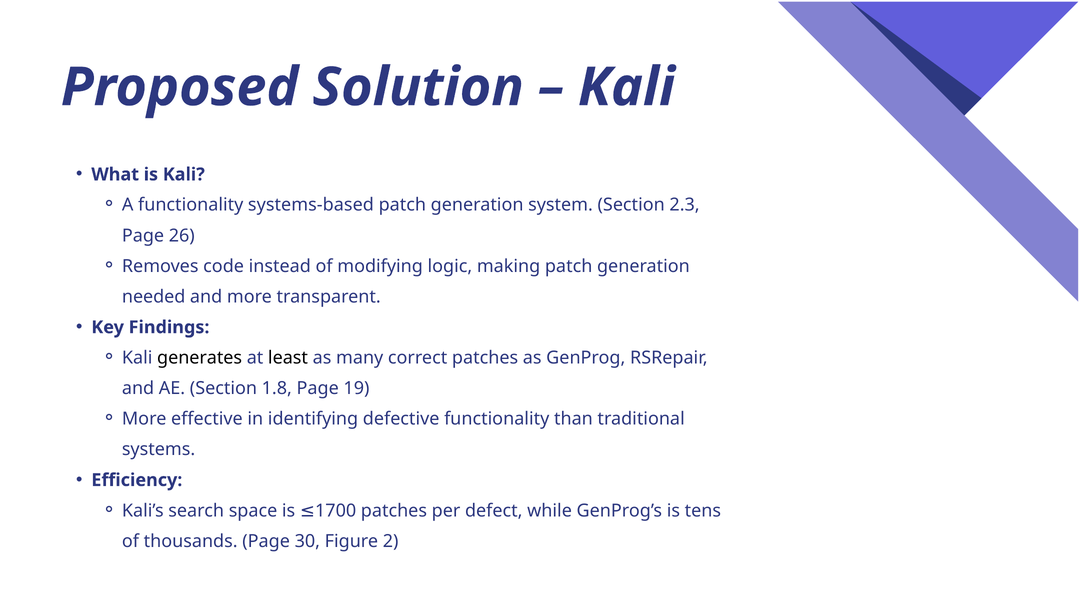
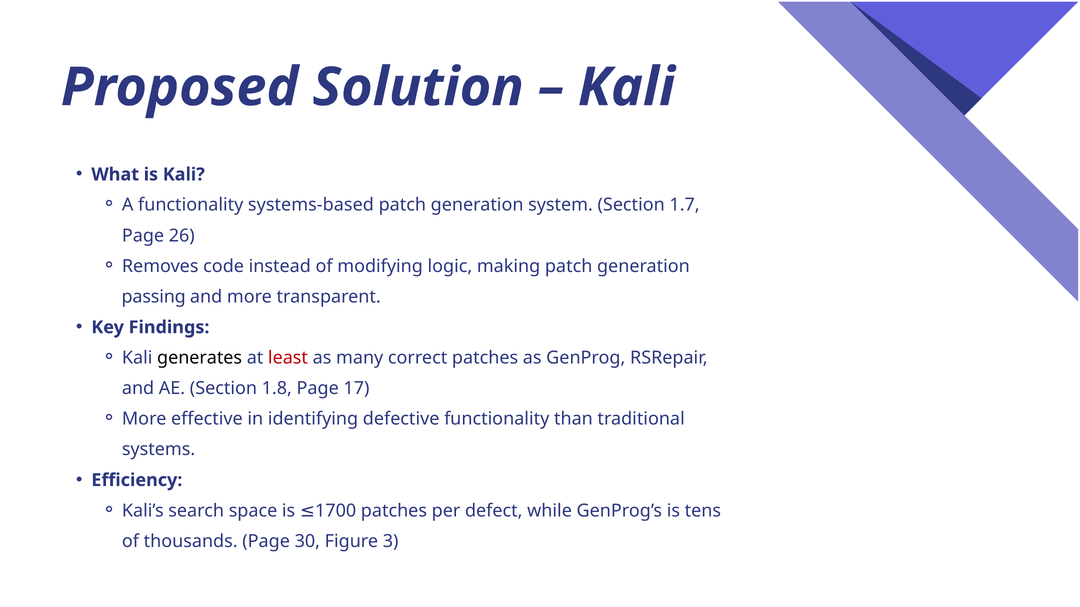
2.3: 2.3 -> 1.7
needed: needed -> passing
least colour: black -> red
19: 19 -> 17
2: 2 -> 3
